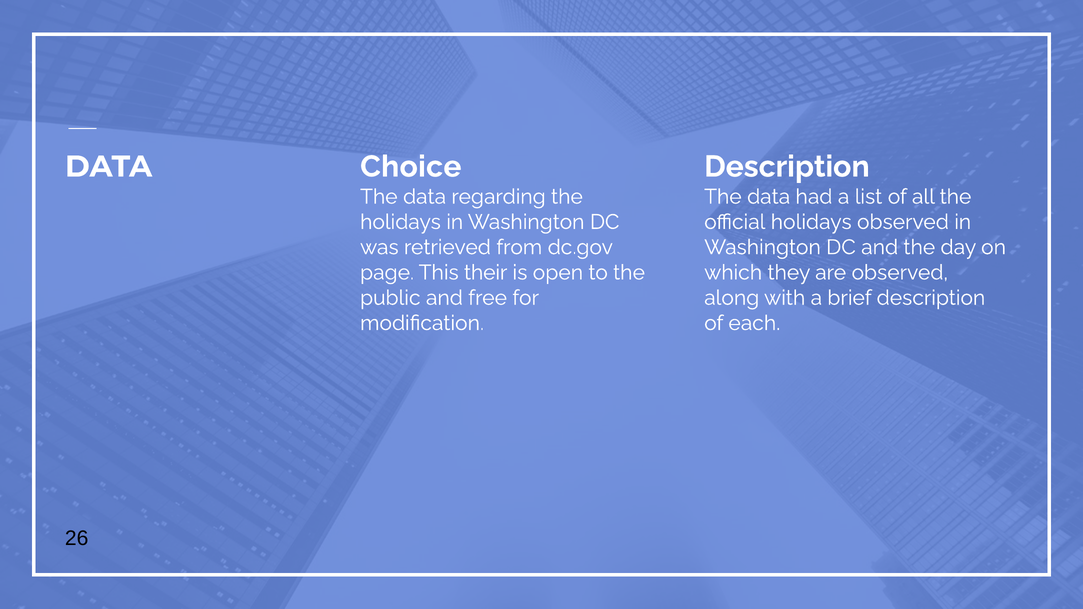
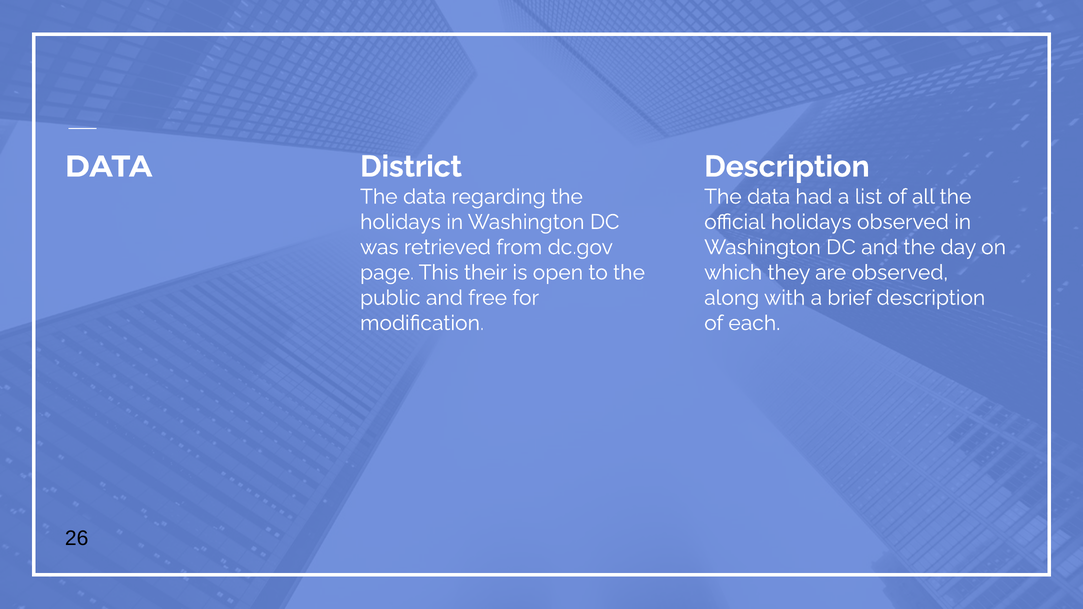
Choice: Choice -> District
